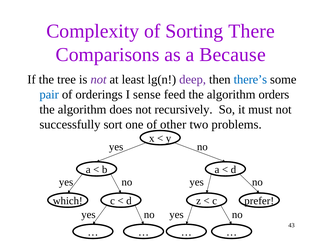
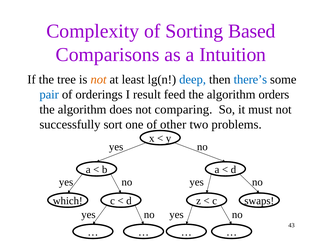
There: There -> Based
Because: Because -> Intuition
not at (99, 80) colour: purple -> orange
deep colour: purple -> blue
sense: sense -> result
recursively: recursively -> comparing
prefer: prefer -> swaps
